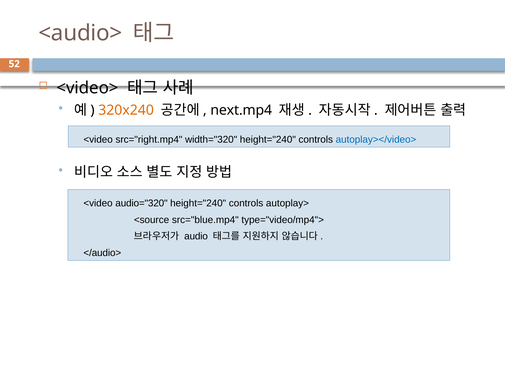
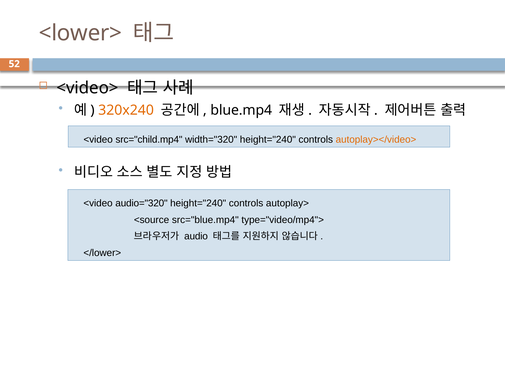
<audio>: <audio> -> <lower>
next.mp4: next.mp4 -> blue.mp4
src="right.mp4: src="right.mp4 -> src="child.mp4
autoplay></video> colour: blue -> orange
</audio>: </audio> -> </lower>
